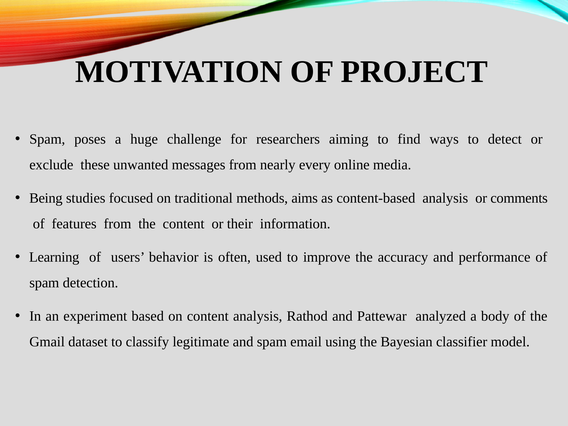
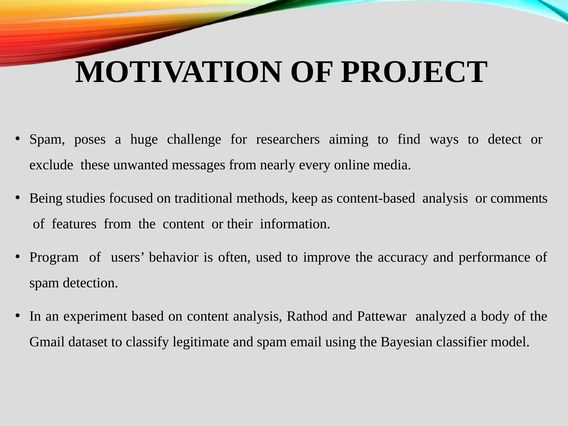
aims: aims -> keep
Learning: Learning -> Program
